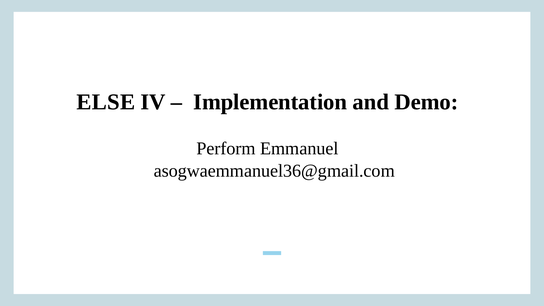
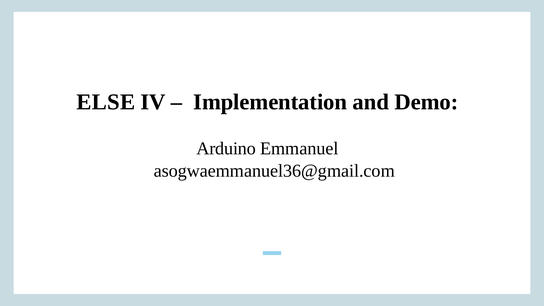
Perform: Perform -> Arduino
